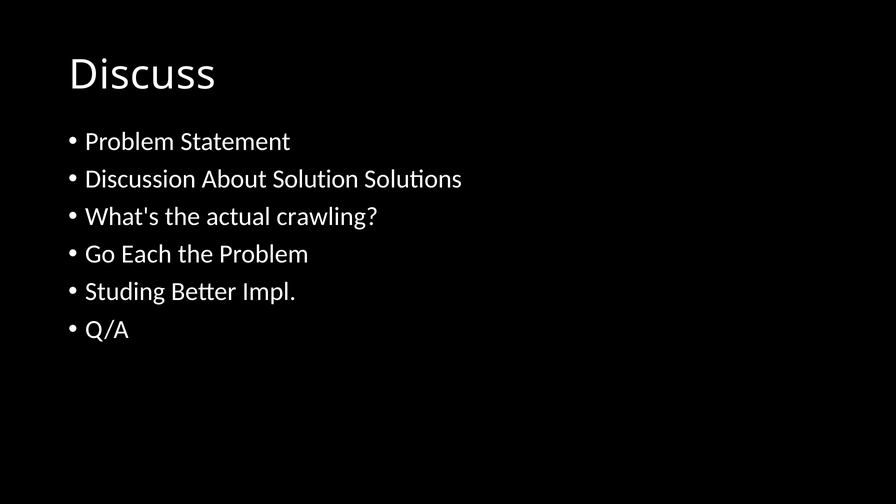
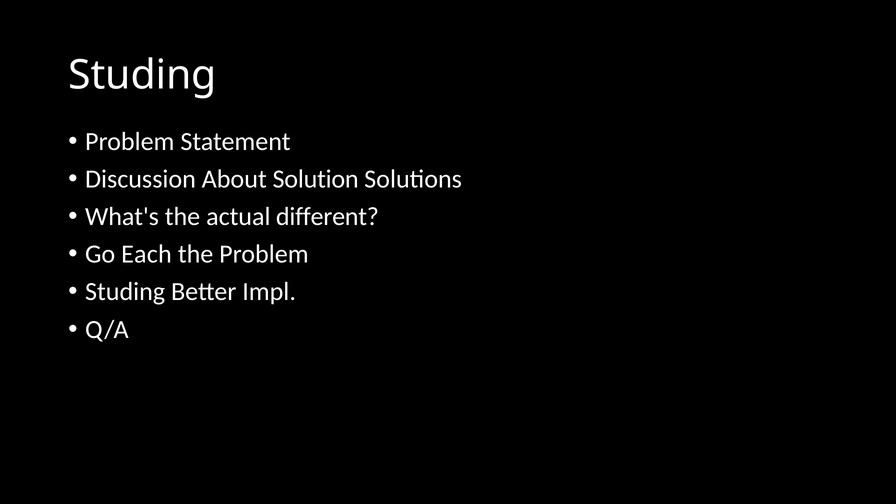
Discuss at (142, 75): Discuss -> Studing
crawling: crawling -> different
